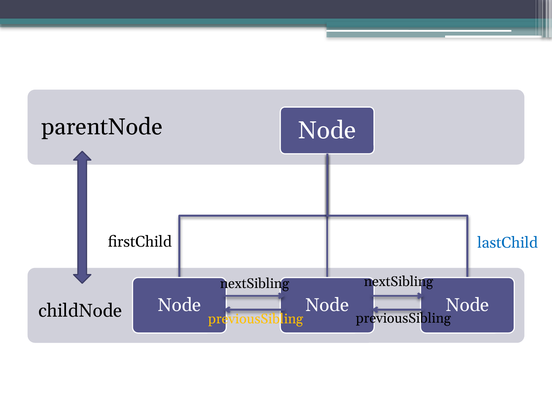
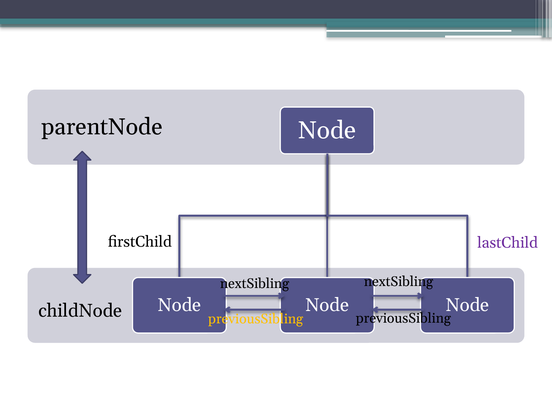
lastChild colour: blue -> purple
